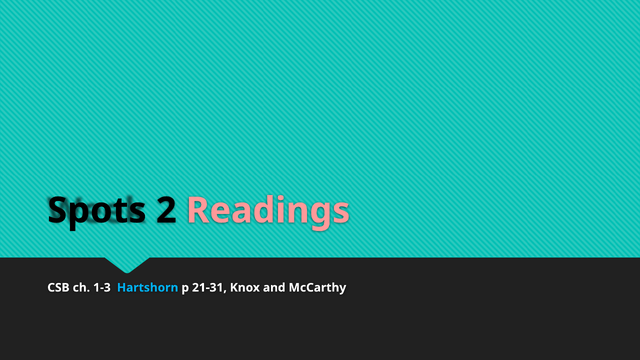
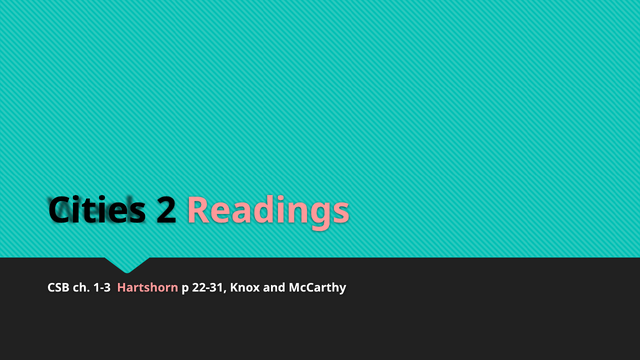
Spots: Spots -> Cities
Hartshorn colour: light blue -> pink
21-31: 21-31 -> 22-31
